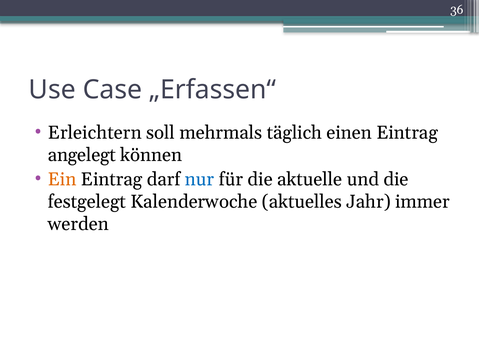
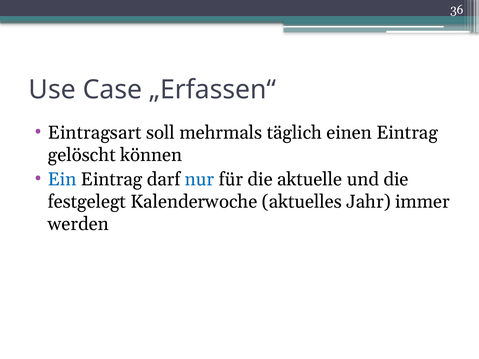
Erleichtern: Erleichtern -> Eintragsart
angelegt: angelegt -> gelöscht
Ein colour: orange -> blue
